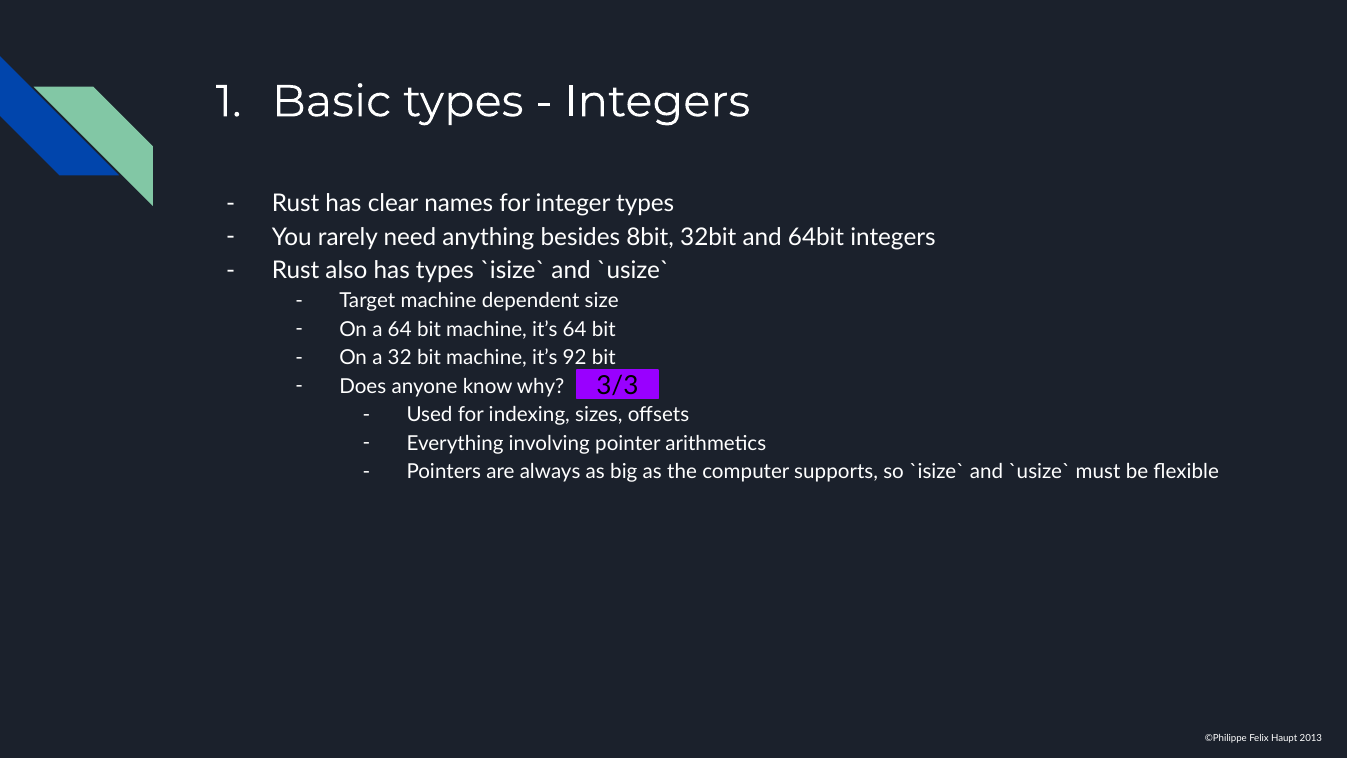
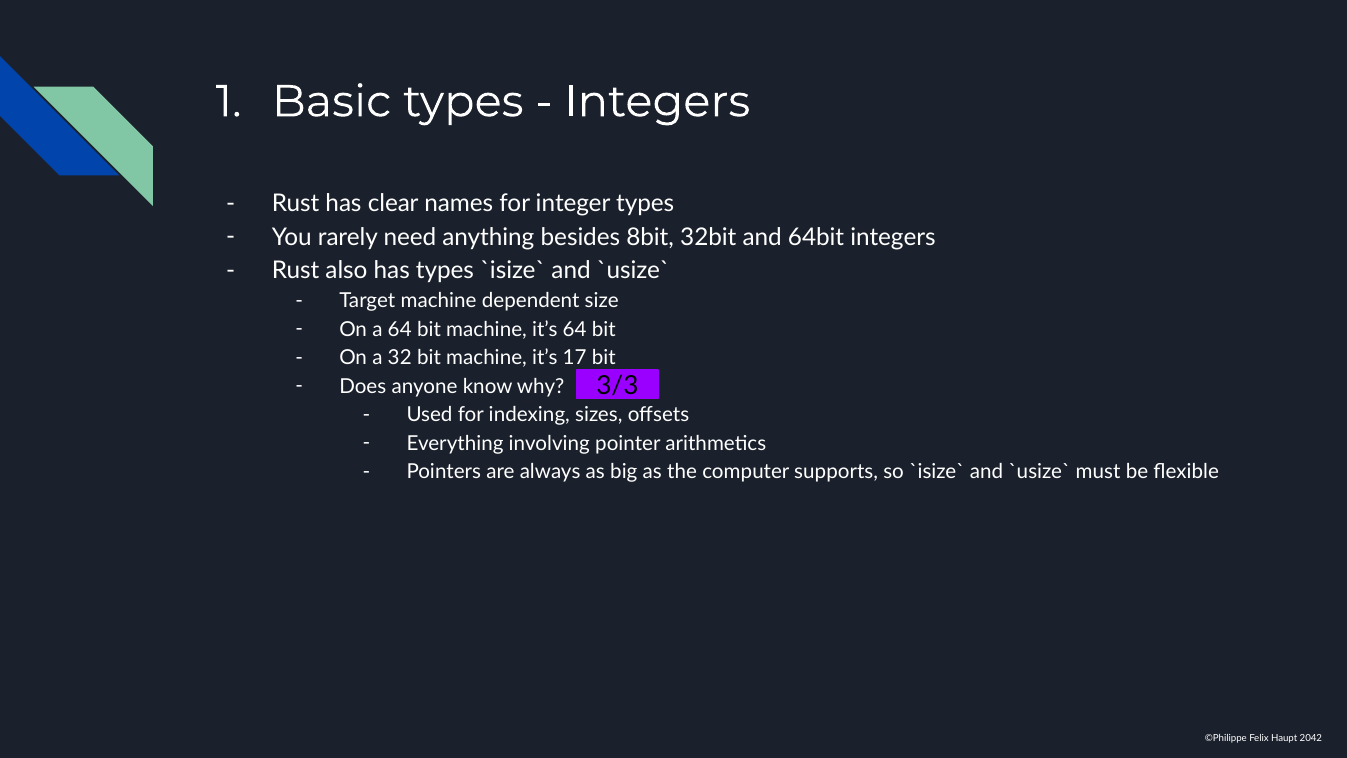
92: 92 -> 17
2013: 2013 -> 2042
